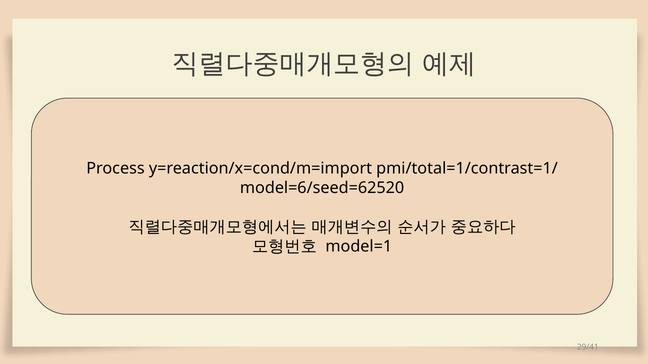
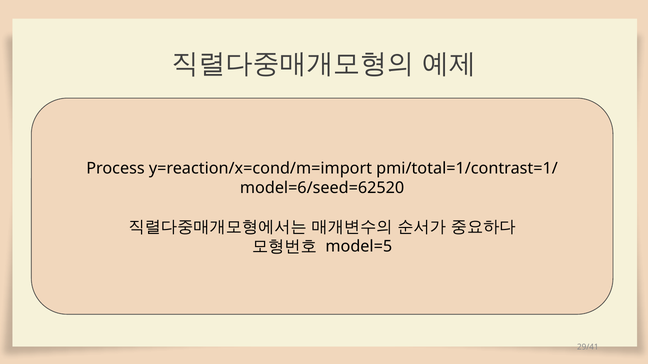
model=1: model=1 -> model=5
